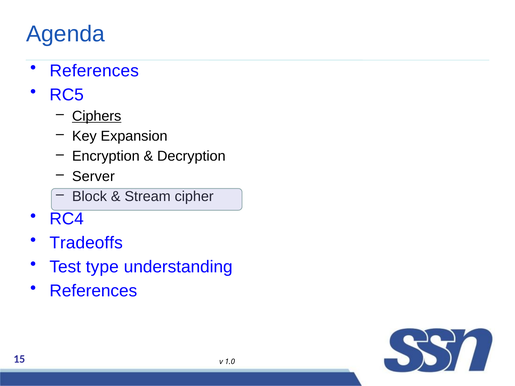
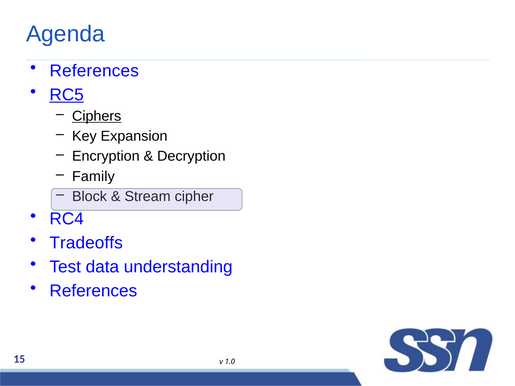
RC5 underline: none -> present
Server: Server -> Family
type: type -> data
